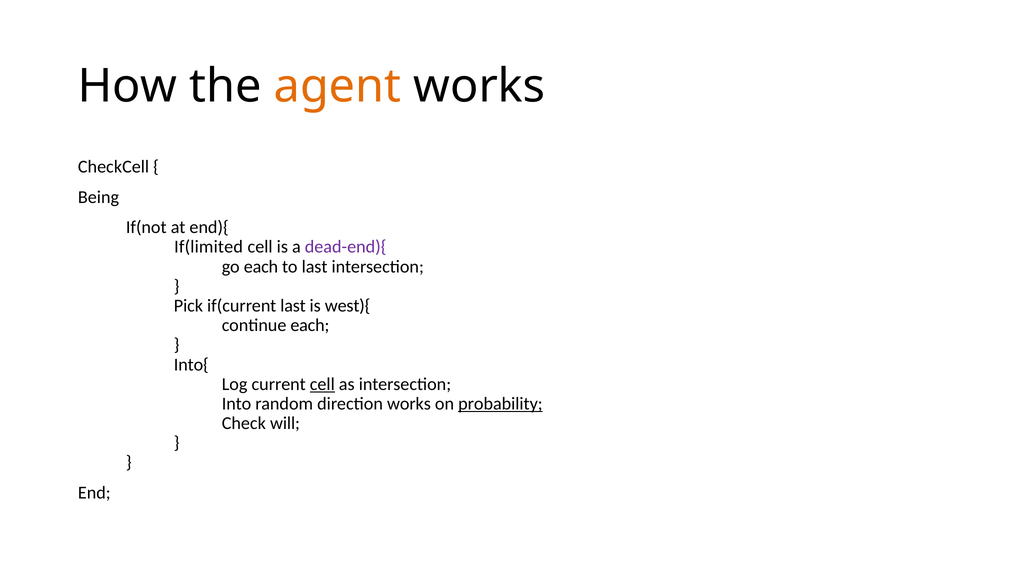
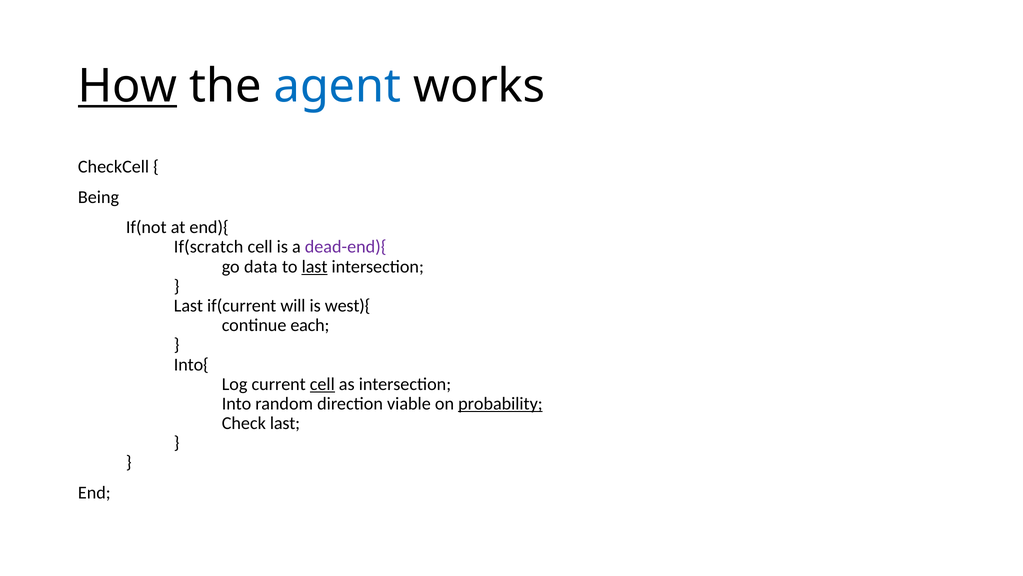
How underline: none -> present
agent colour: orange -> blue
If(limited: If(limited -> If(scratch
go each: each -> data
last at (315, 266) underline: none -> present
Pick at (188, 305): Pick -> Last
if(current last: last -> will
direction works: works -> viable
Check will: will -> last
